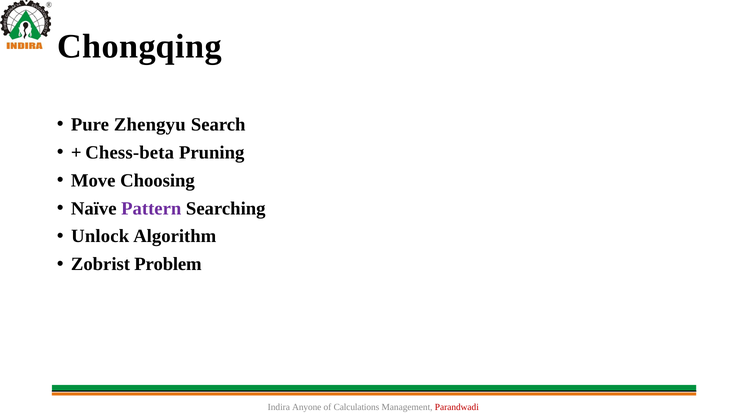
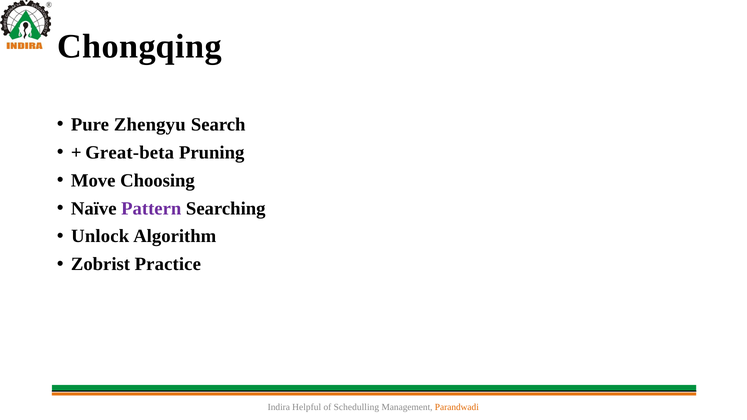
Chess-beta: Chess-beta -> Great-beta
Problem: Problem -> Practice
Anyone: Anyone -> Helpful
Calculations: Calculations -> Schedulling
Parandwadi colour: red -> orange
